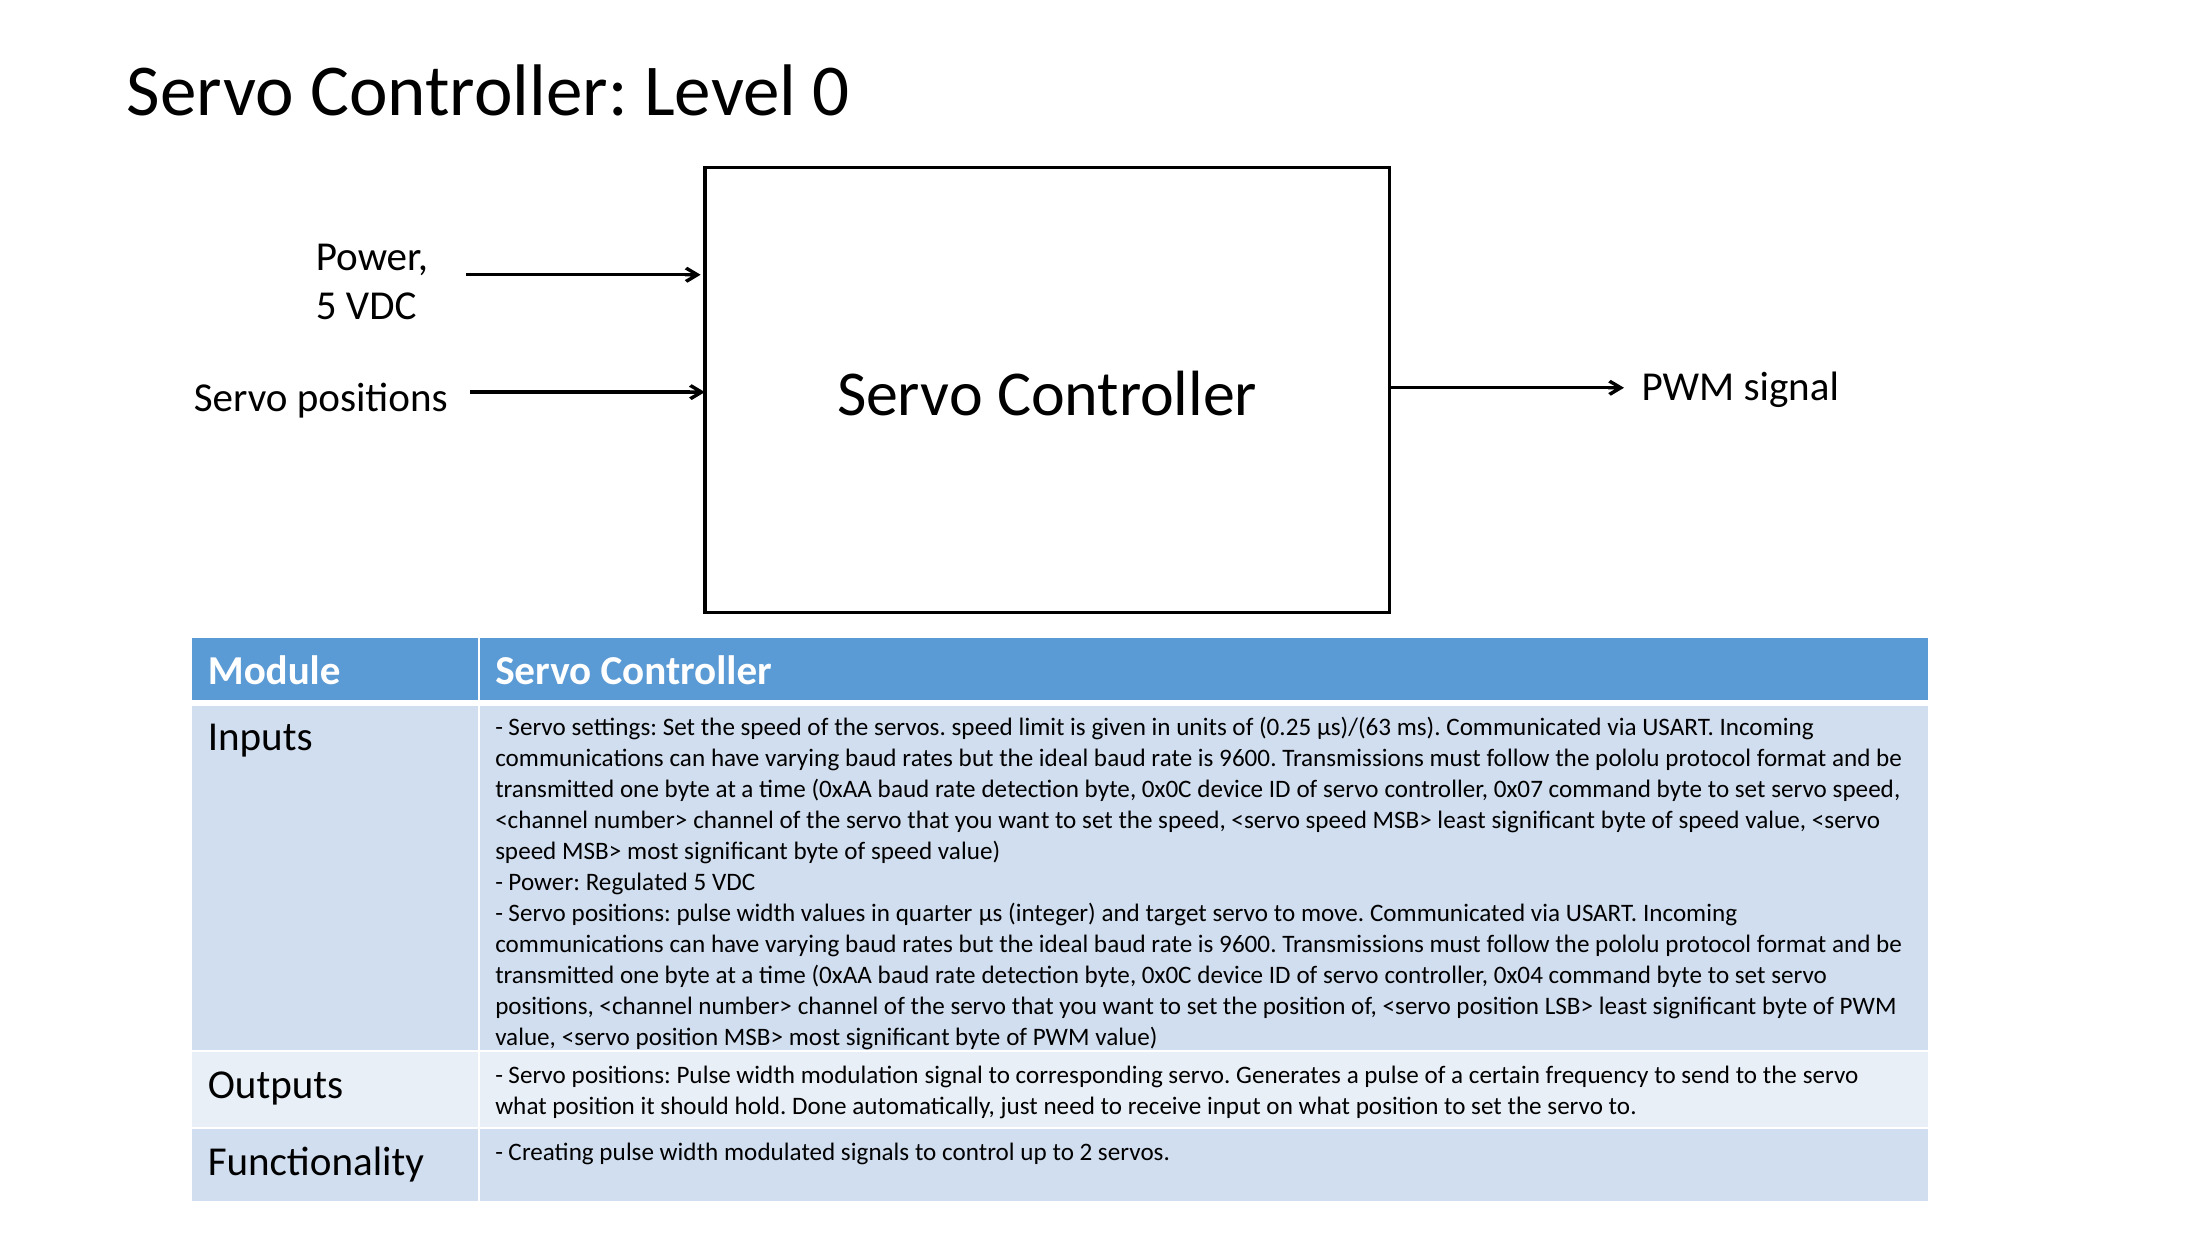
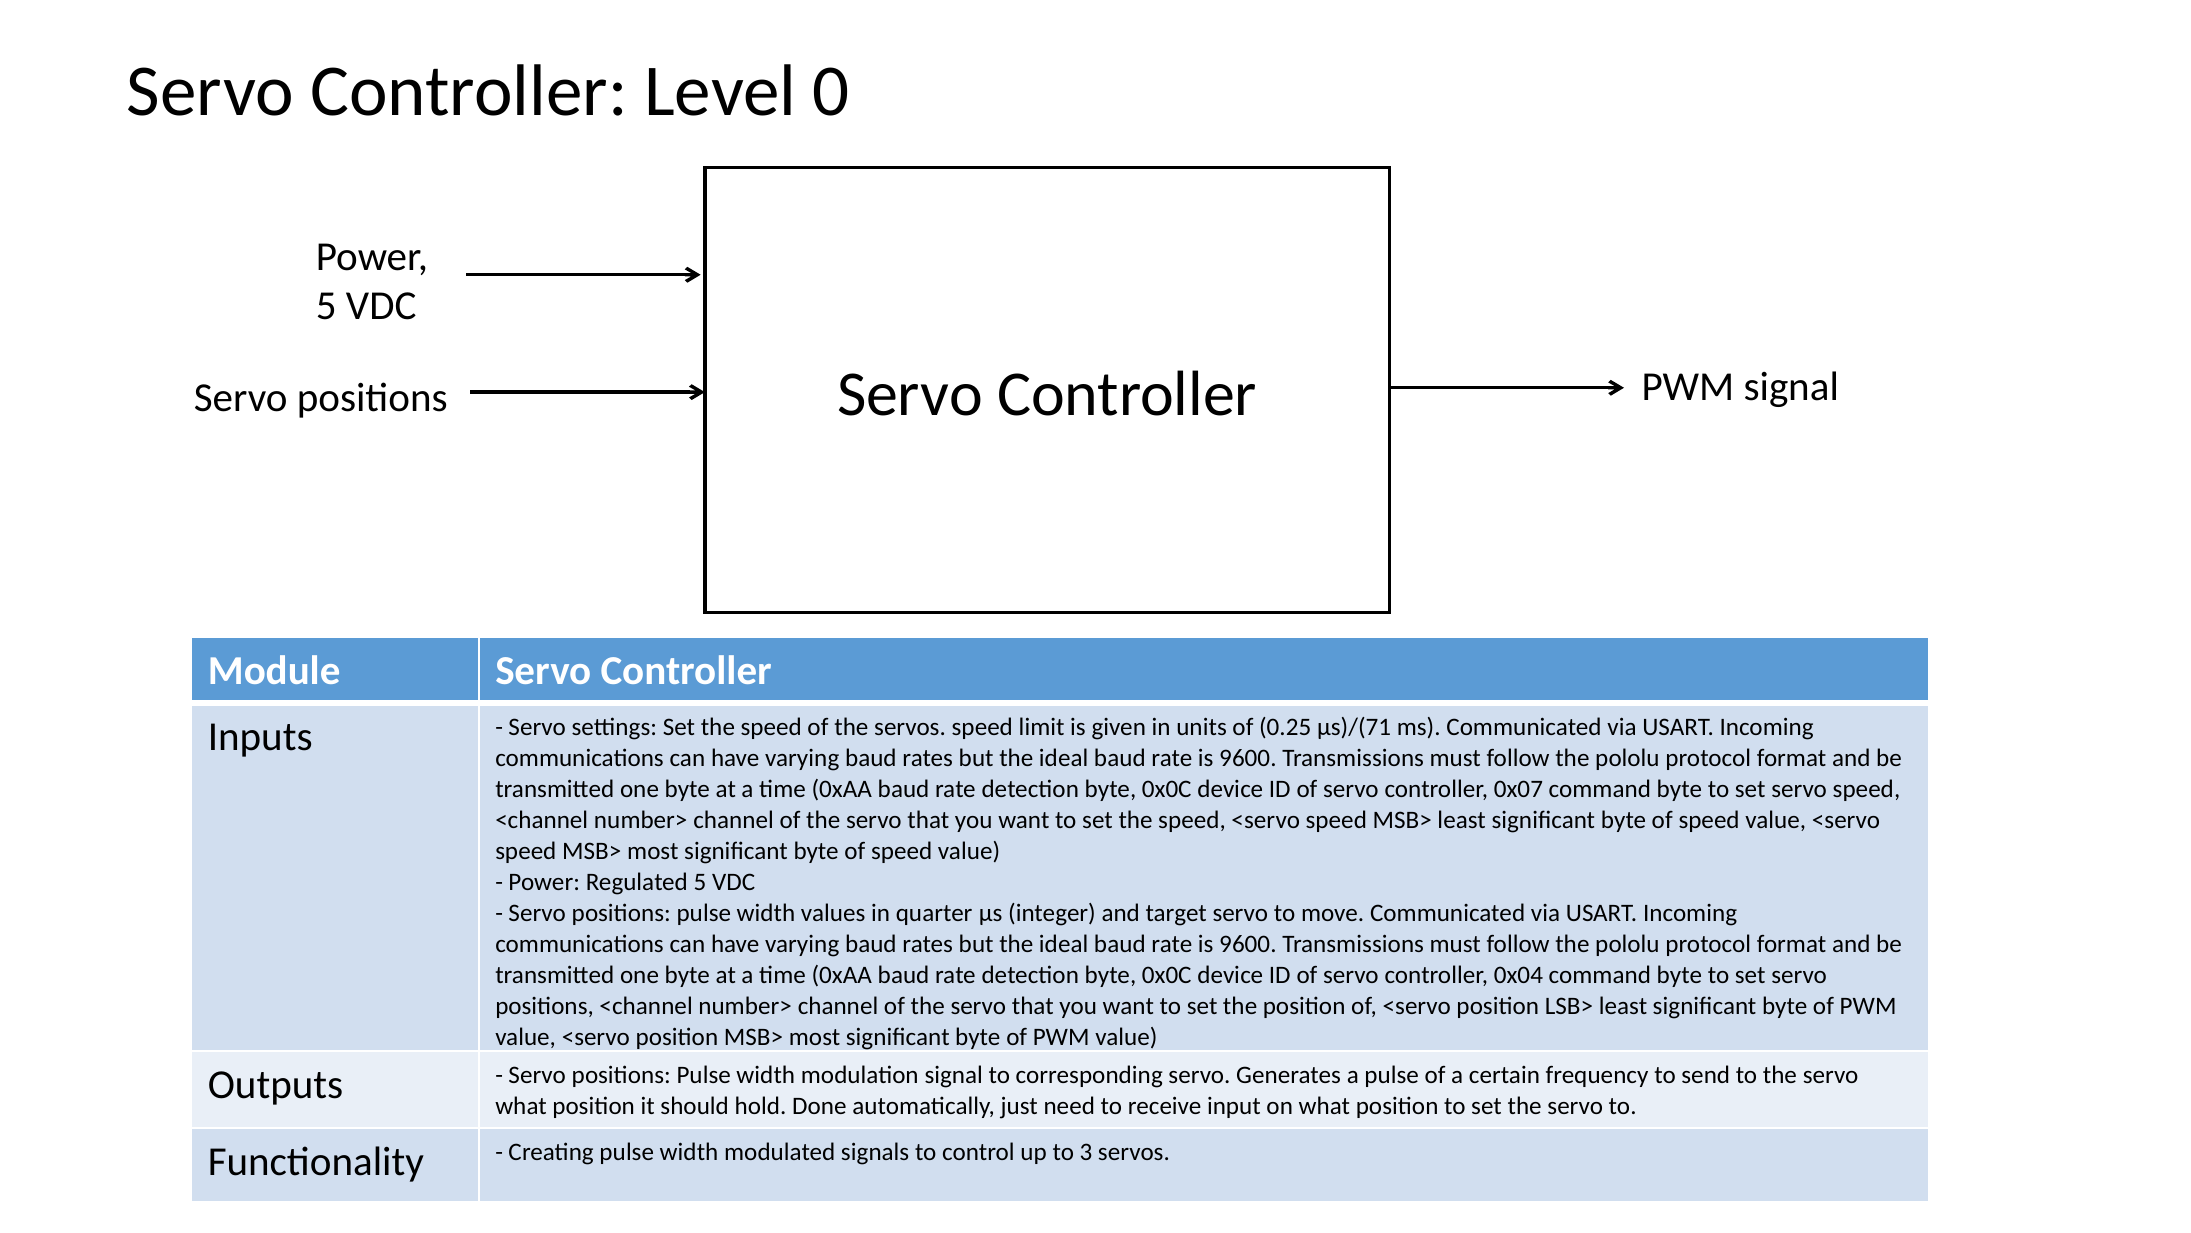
μs)/(63: μs)/(63 -> μs)/(71
2: 2 -> 3
